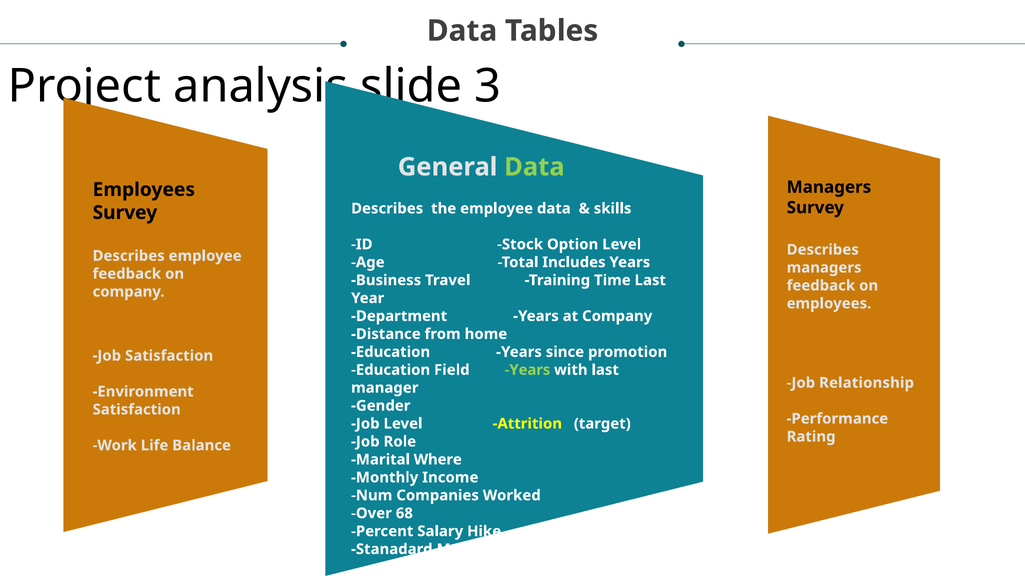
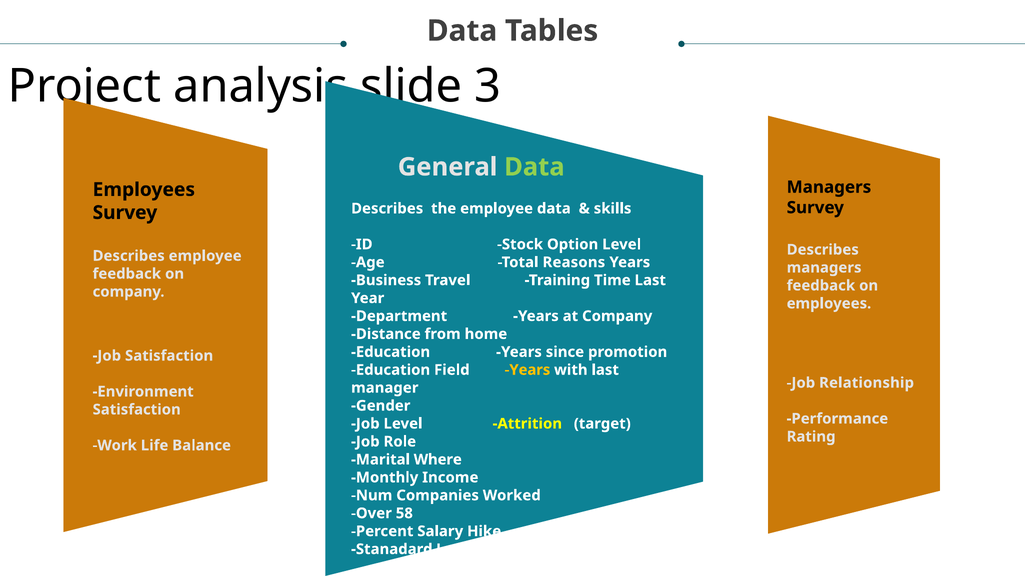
Includes: Includes -> Reasons
Years at (527, 370) colour: light green -> yellow
68: 68 -> 58
Males: Males -> Lower
